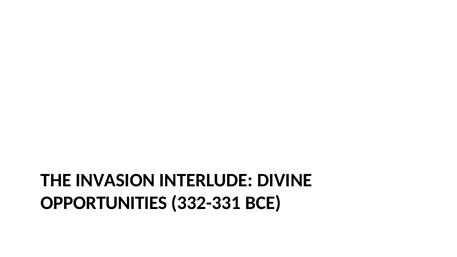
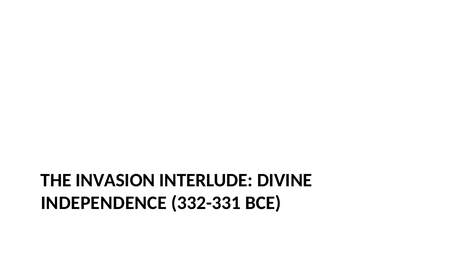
OPPORTUNITIES: OPPORTUNITIES -> INDEPENDENCE
